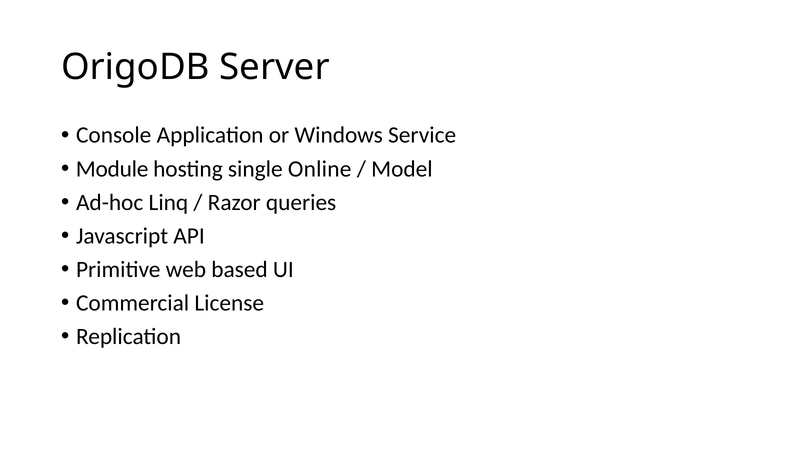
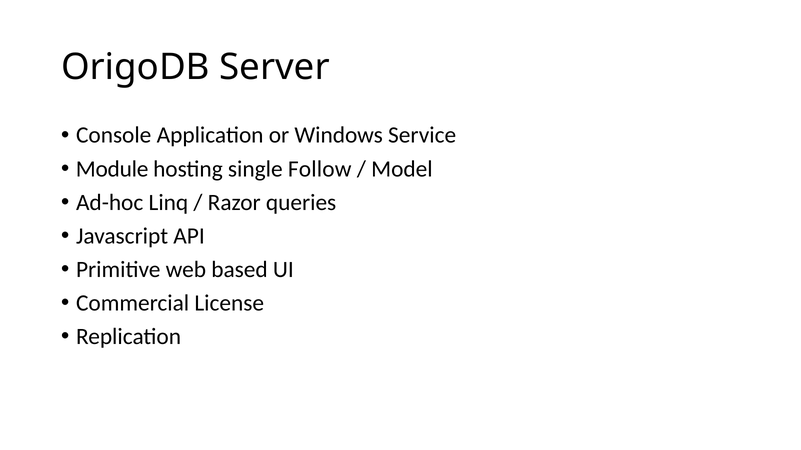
Online: Online -> Follow
